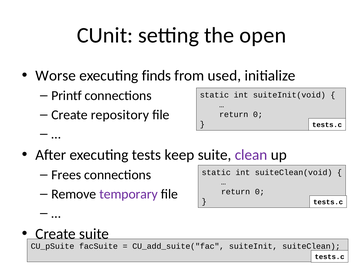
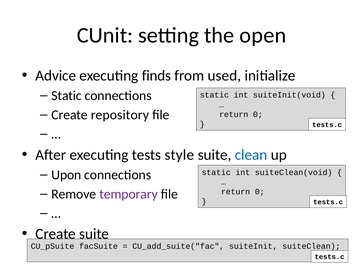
Worse: Worse -> Advice
Printf at (67, 96): Printf -> Static
keep: keep -> style
clean colour: purple -> blue
Frees: Frees -> Upon
